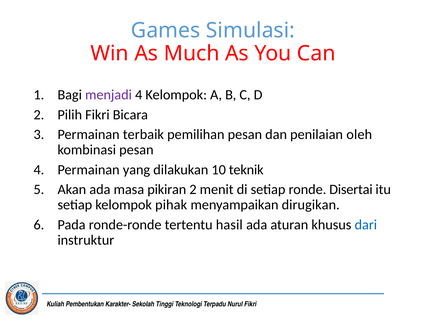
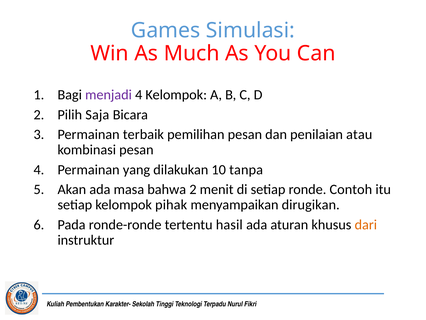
Pilih Fikri: Fikri -> Saja
oleh: oleh -> atau
teknik: teknik -> tanpa
pikiran: pikiran -> bahwa
Disertai: Disertai -> Contoh
dari colour: blue -> orange
